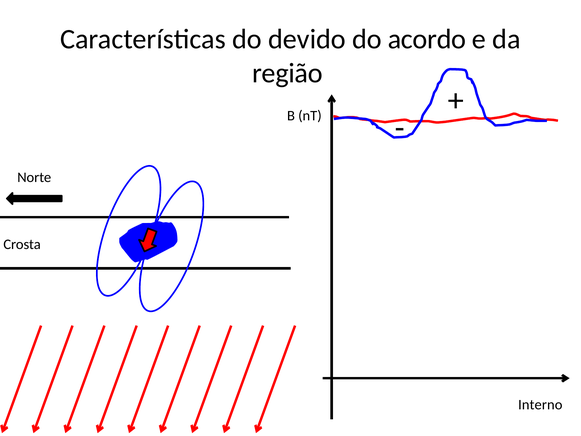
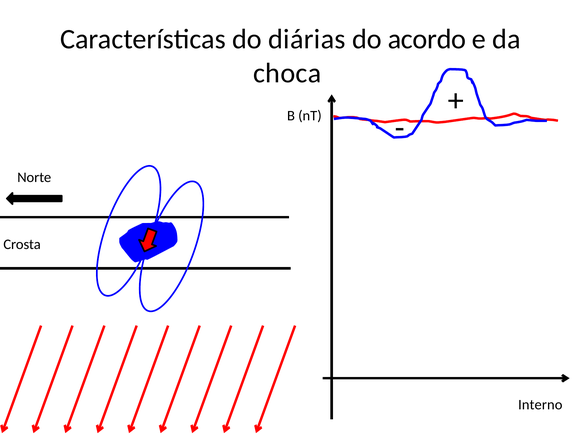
devido: devido -> diárias
região: região -> choca
